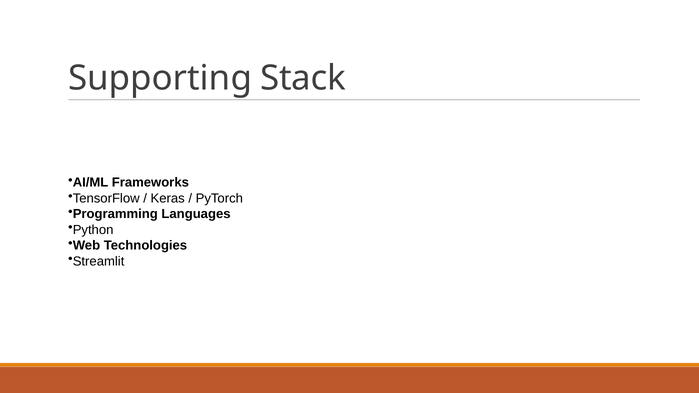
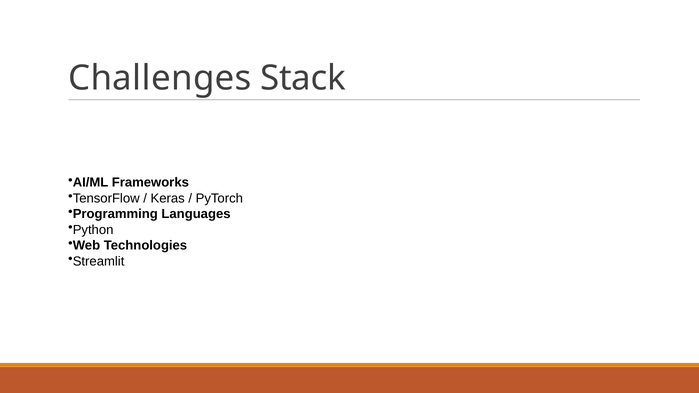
Supporting: Supporting -> Challenges
